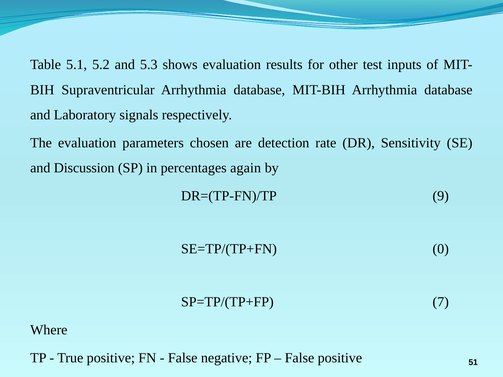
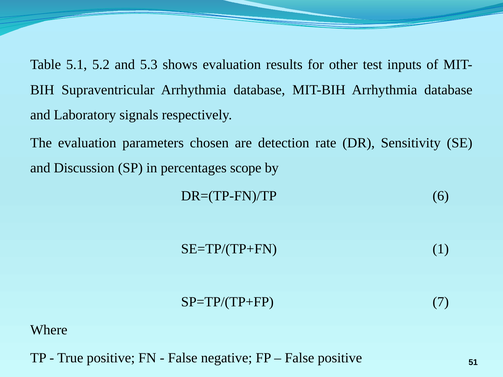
again: again -> scope
9: 9 -> 6
0: 0 -> 1
